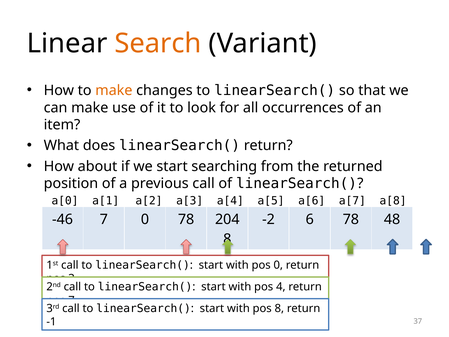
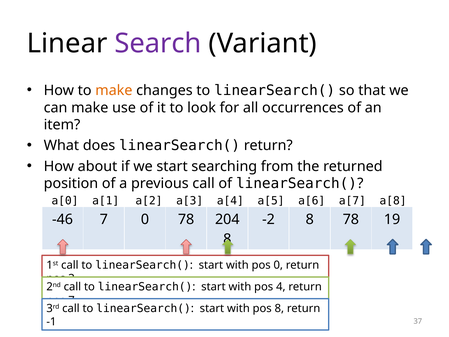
Search colour: orange -> purple
-2 6: 6 -> 8
48: 48 -> 19
